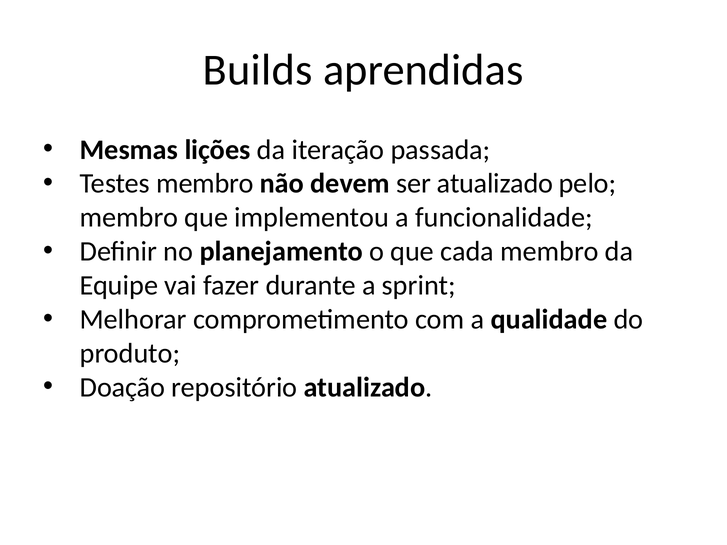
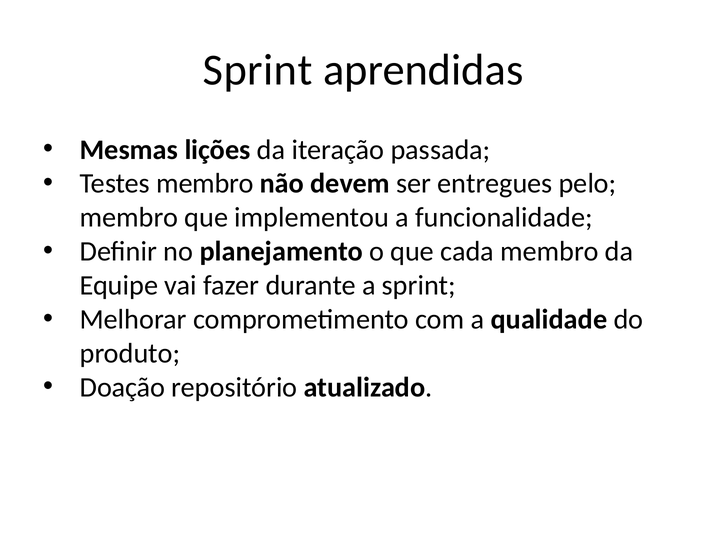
Builds at (258, 70): Builds -> Sprint
ser atualizado: atualizado -> entregues
